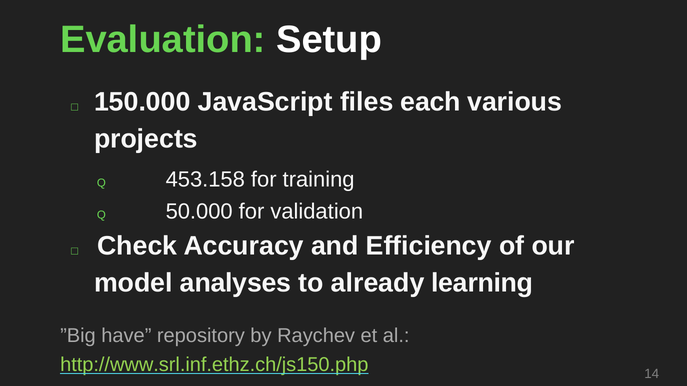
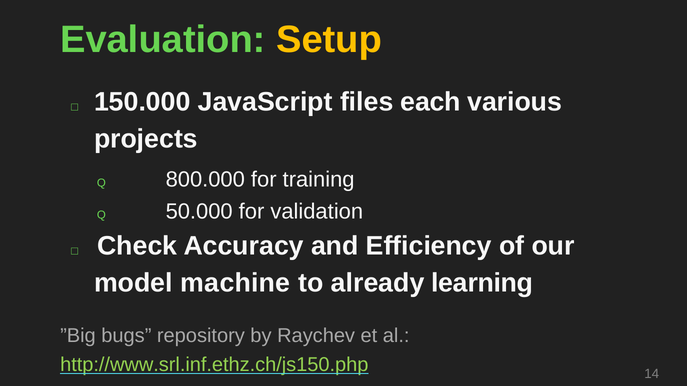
Setup colour: white -> yellow
453.158: 453.158 -> 800.000
analyses: analyses -> machine
have: have -> bugs
